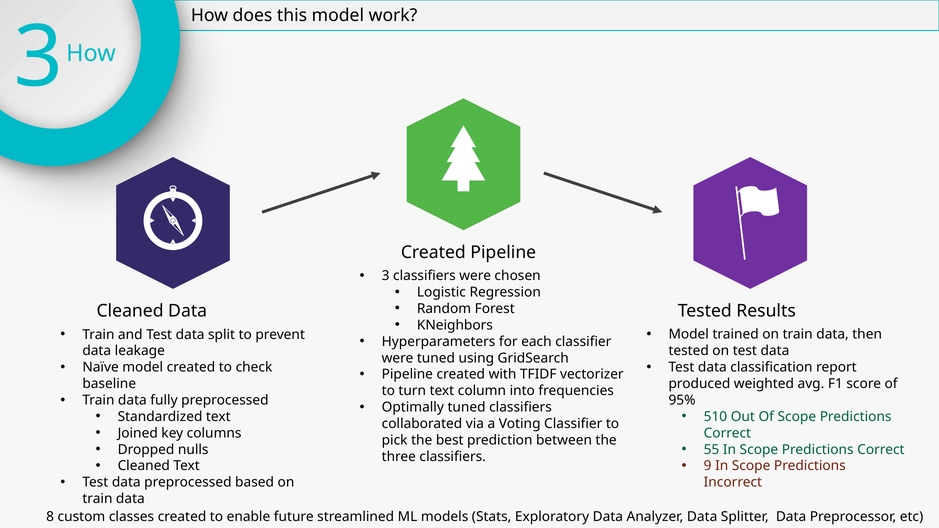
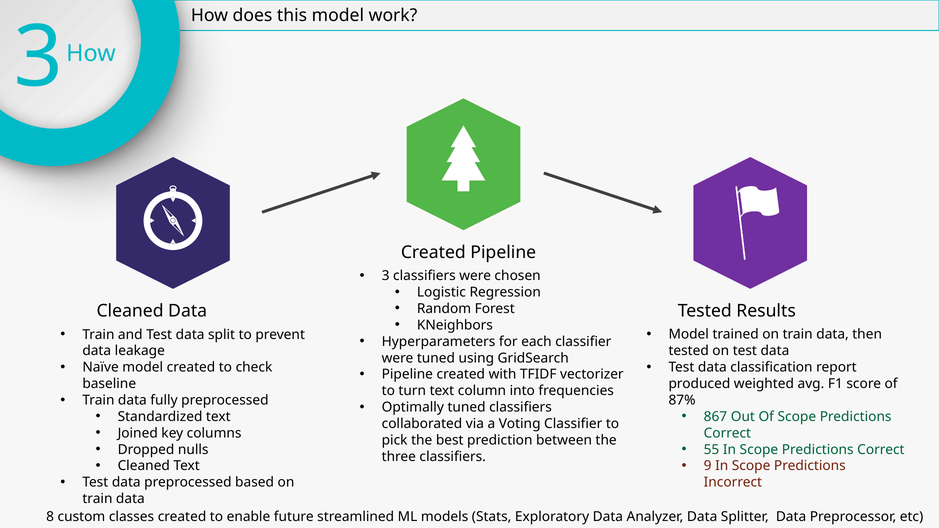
95%: 95% -> 87%
510: 510 -> 867
